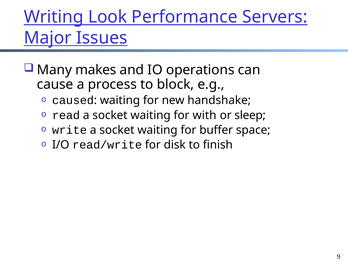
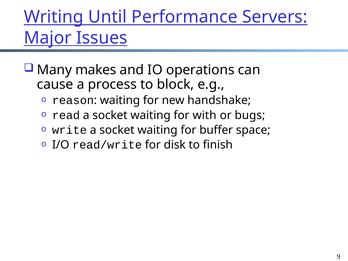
Look: Look -> Until
caused: caused -> reason
sleep: sleep -> bugs
